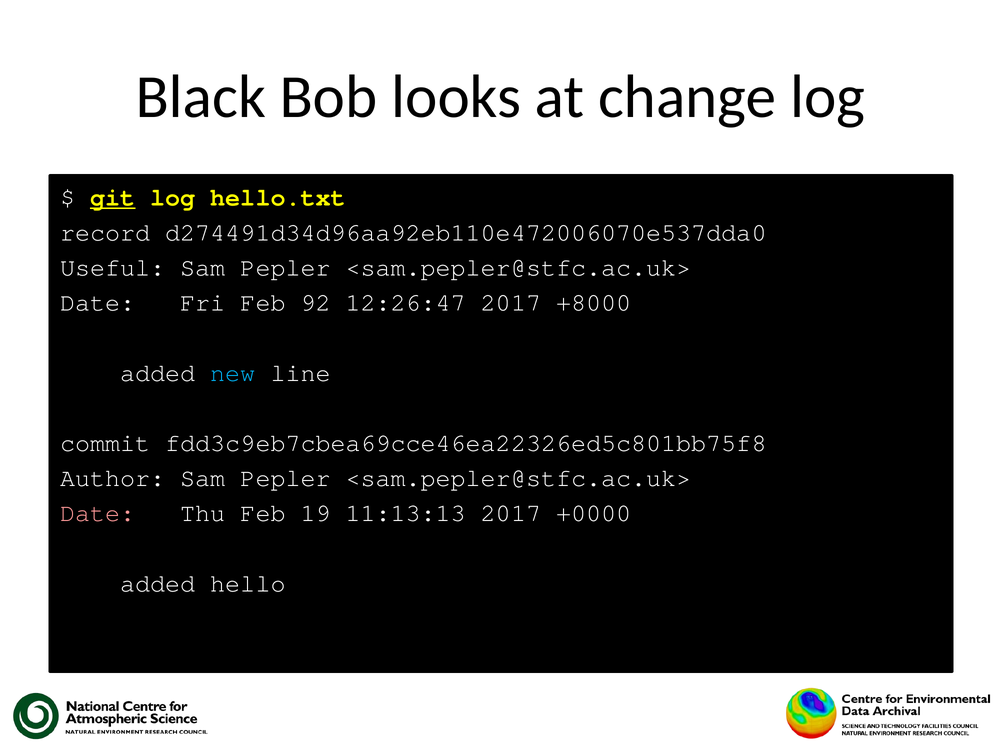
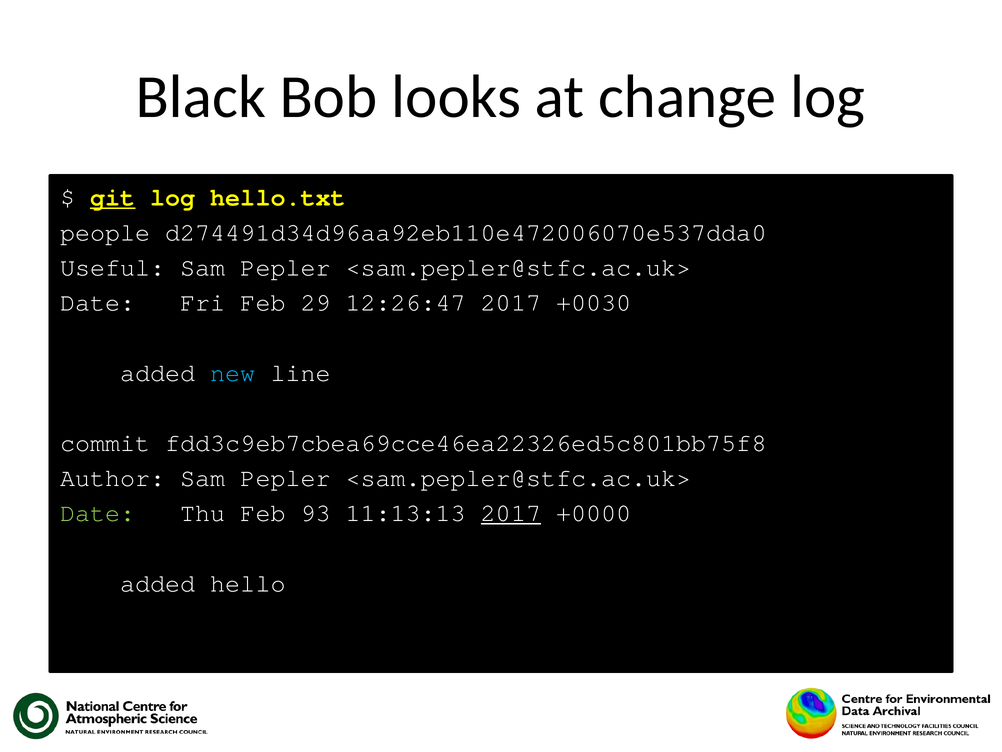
record: record -> people
92: 92 -> 29
+8000: +8000 -> +0030
Date at (98, 513) colour: pink -> light green
19: 19 -> 93
2017 at (511, 513) underline: none -> present
